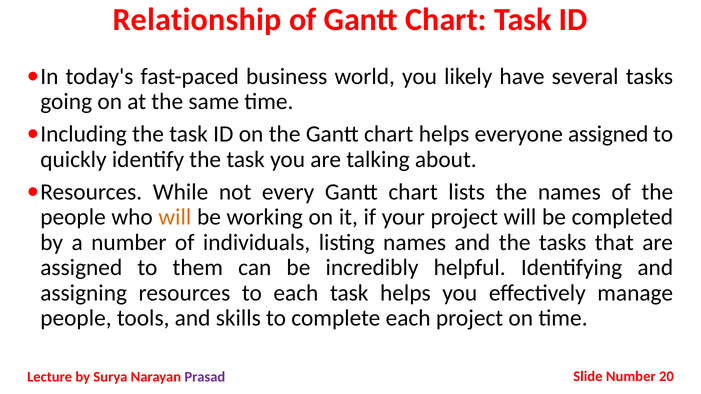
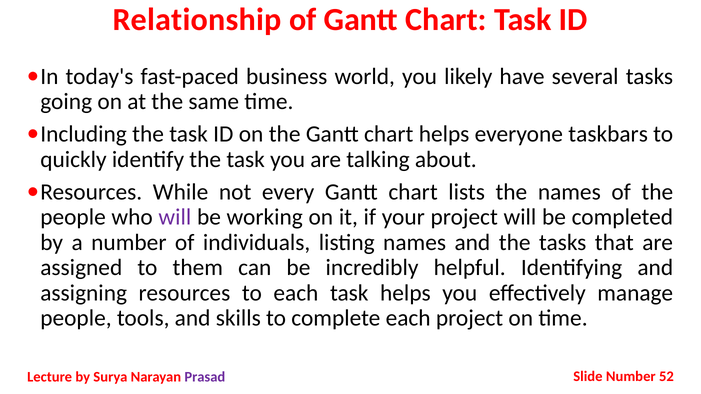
everyone assigned: assigned -> taskbars
will at (175, 217) colour: orange -> purple
20: 20 -> 52
